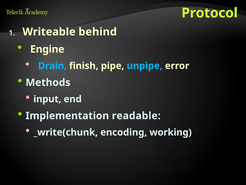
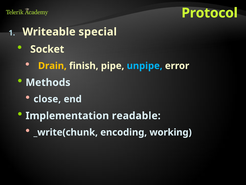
behind: behind -> special
Engine: Engine -> Socket
Drain colour: light blue -> yellow
input: input -> close
